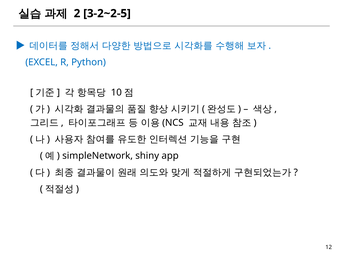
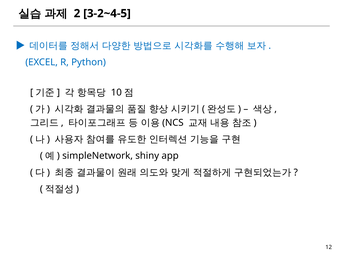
3-2~2-5: 3-2~2-5 -> 3-2~4-5
